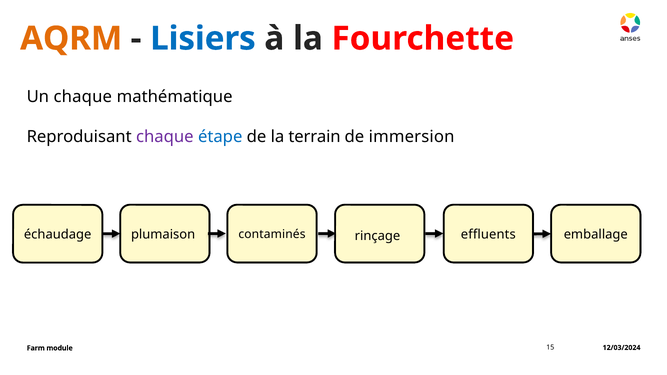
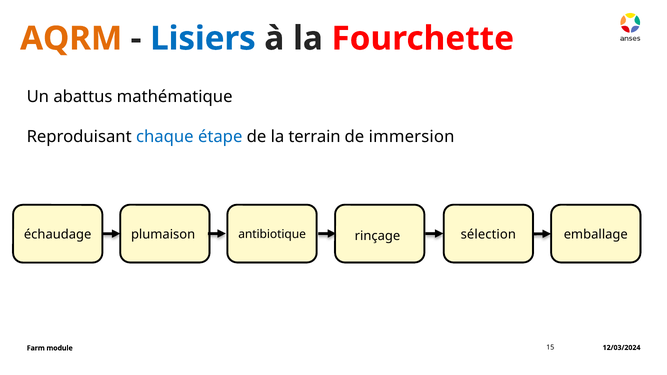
Un chaque: chaque -> abattus
chaque at (165, 137) colour: purple -> blue
effluents: effluents -> sélection
contaminés: contaminés -> antibiotique
